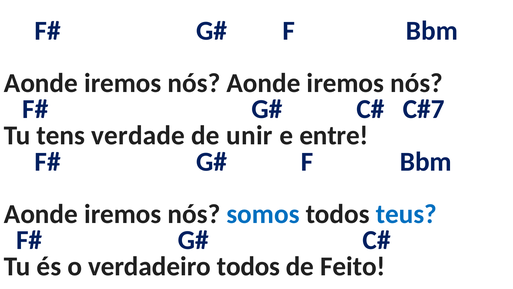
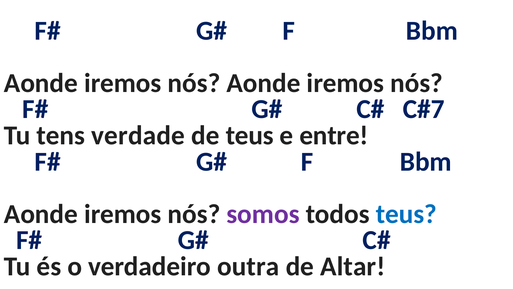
de unir: unir -> teus
somos colour: blue -> purple
verdadeiro todos: todos -> outra
Feito: Feito -> Altar
